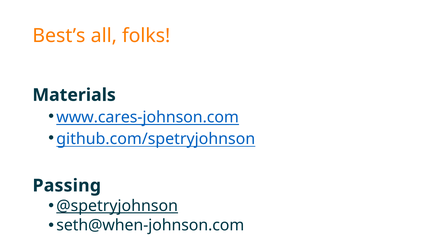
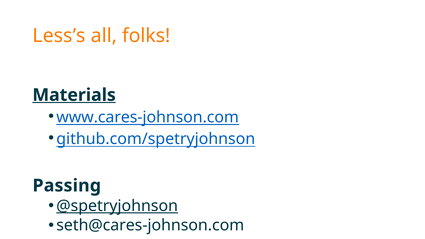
Best’s: Best’s -> Less’s
Materials underline: none -> present
seth@when-johnson.com: seth@when-johnson.com -> seth@cares-johnson.com
